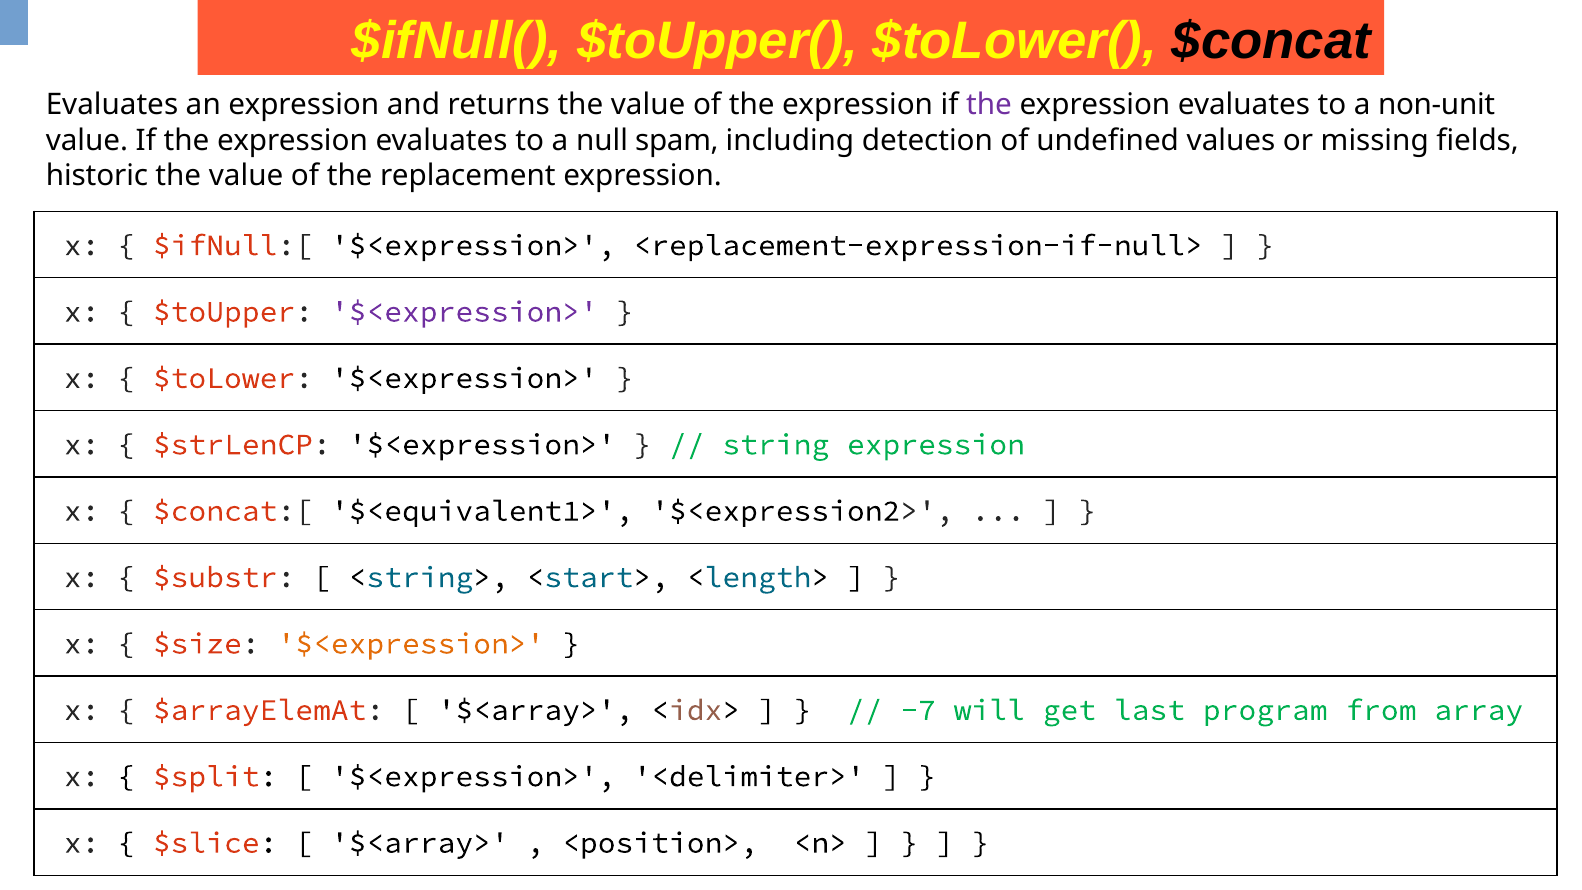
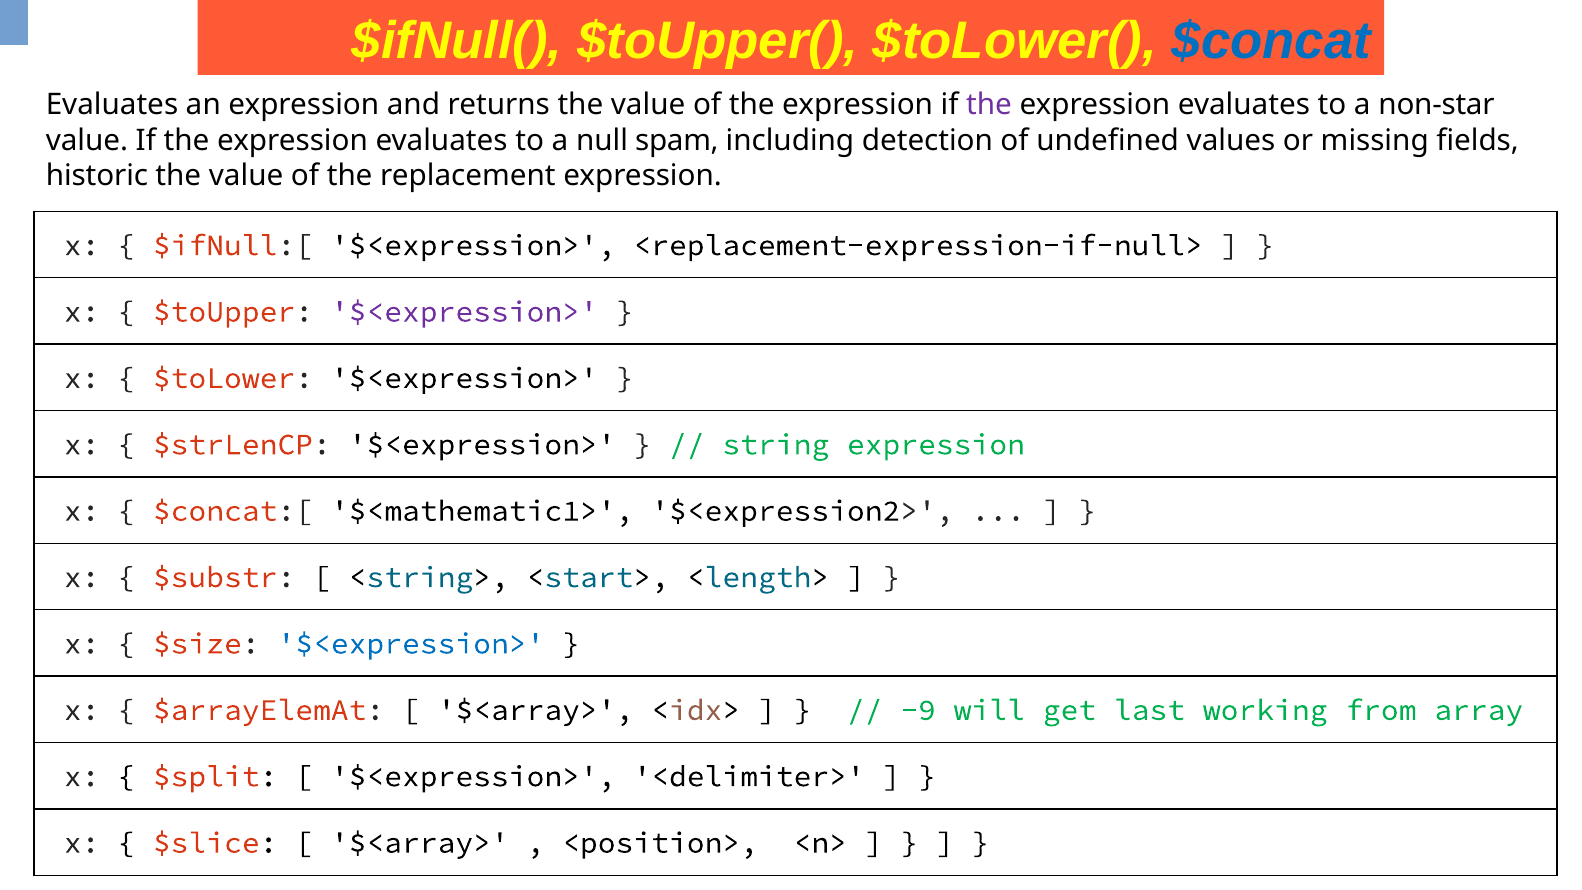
$concat colour: black -> blue
non-unit: non-unit -> non-star
$<equivalent1>: $<equivalent1> -> $<mathematic1>
$<expression> at (411, 644) colour: orange -> blue
-7: -7 -> -9
program: program -> working
